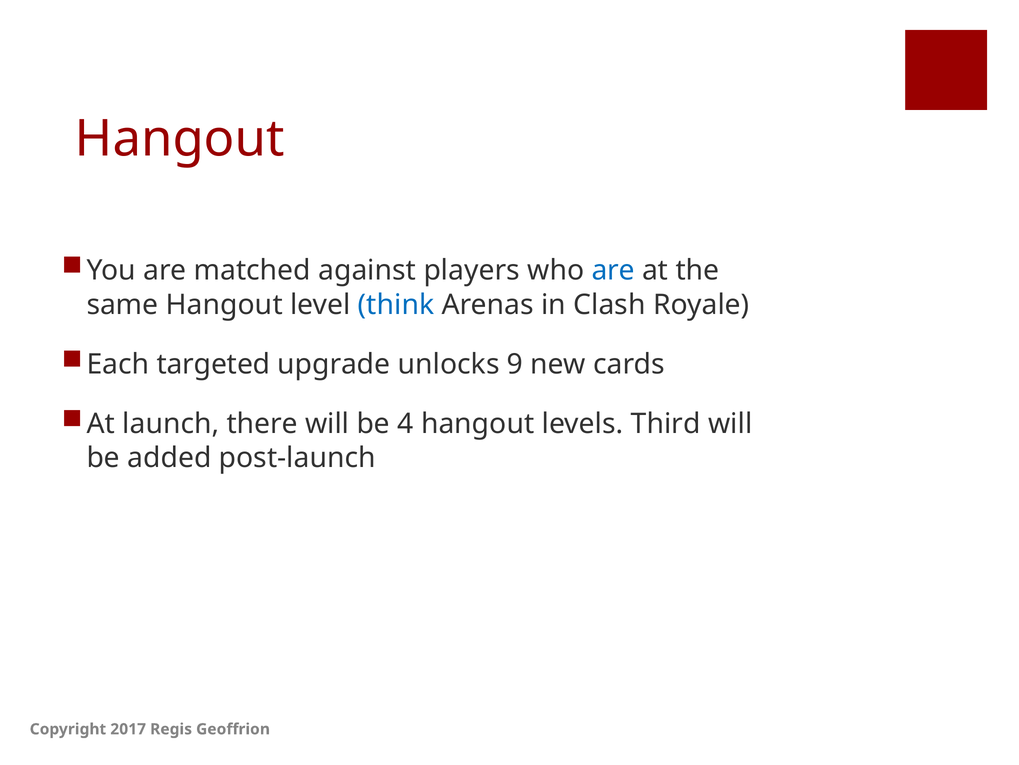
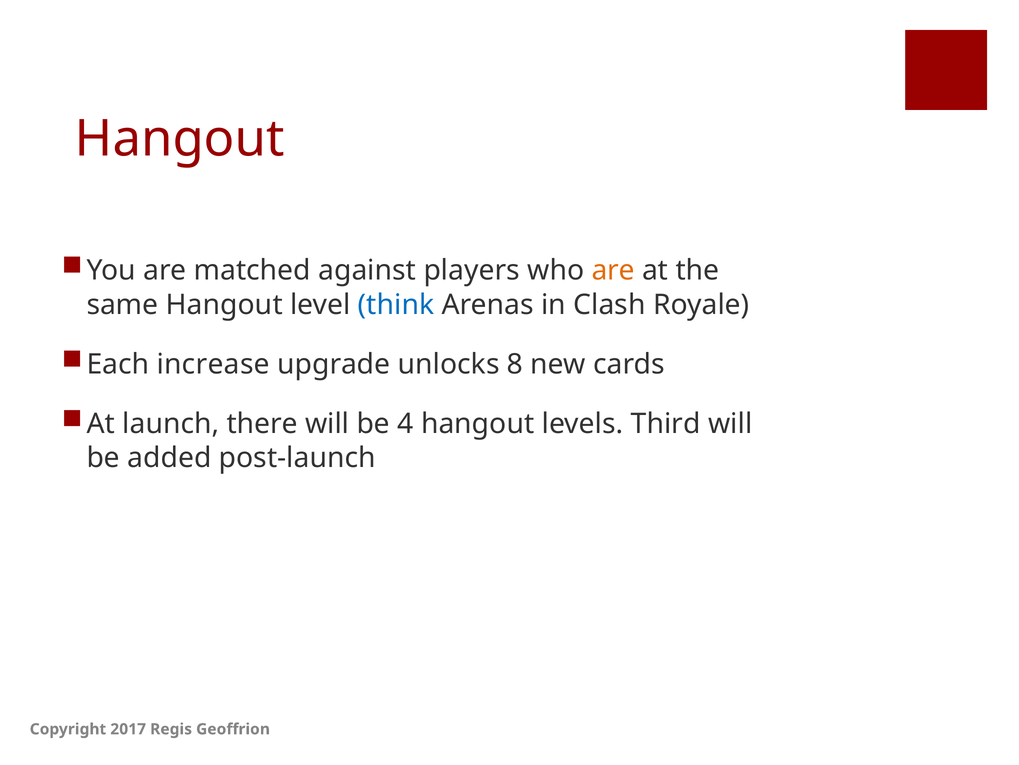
are at (613, 270) colour: blue -> orange
targeted: targeted -> increase
9: 9 -> 8
